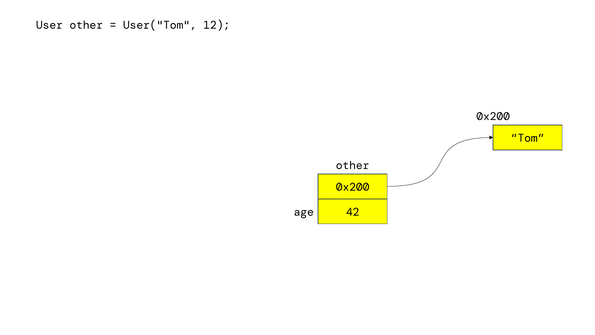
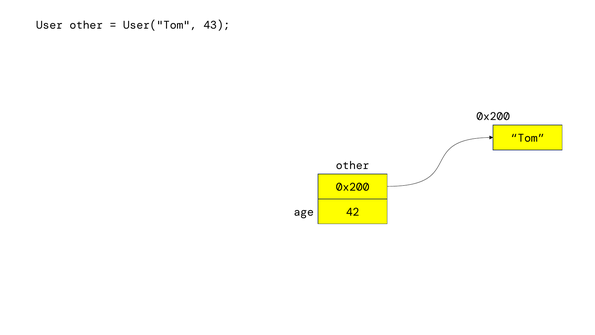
12: 12 -> 43
